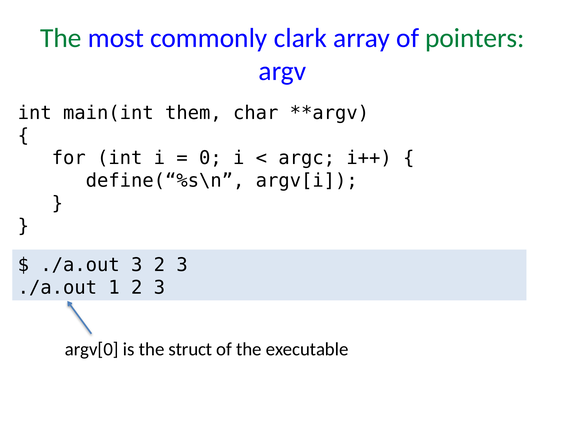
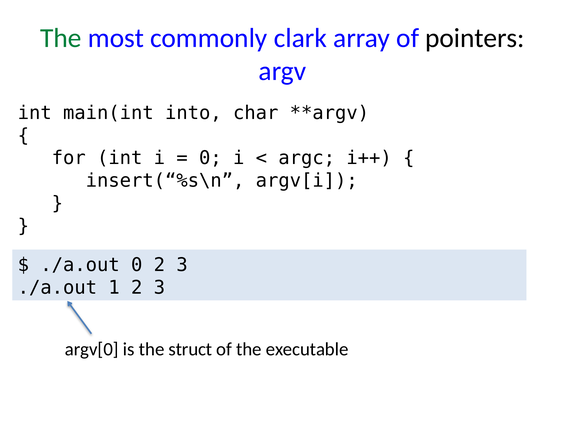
pointers colour: green -> black
them: them -> into
define(“%s\n: define(“%s\n -> insert(“%s\n
./a.out 3: 3 -> 0
